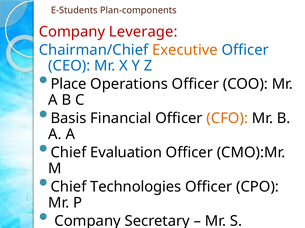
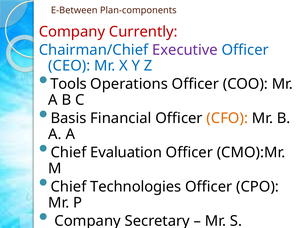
E-Students: E-Students -> E-Between
Leverage: Leverage -> Currently
Executive colour: orange -> purple
Place: Place -> Tools
